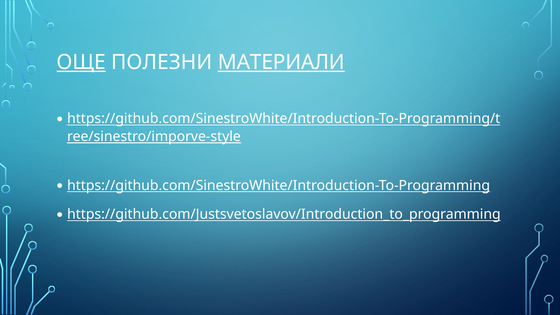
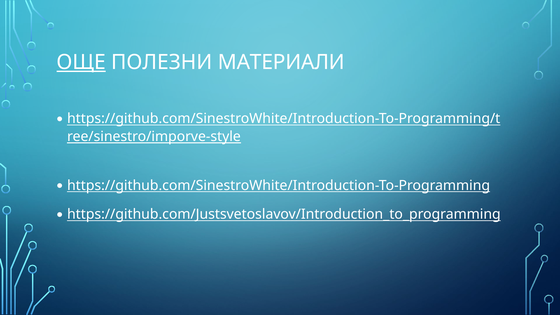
МАТЕРИАЛИ underline: present -> none
